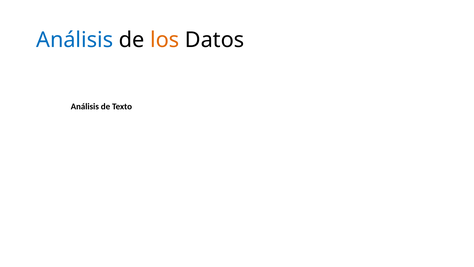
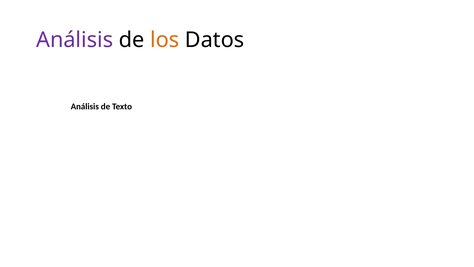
Análisis at (75, 40) colour: blue -> purple
